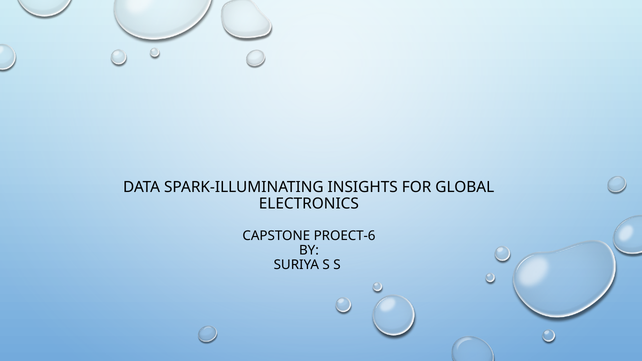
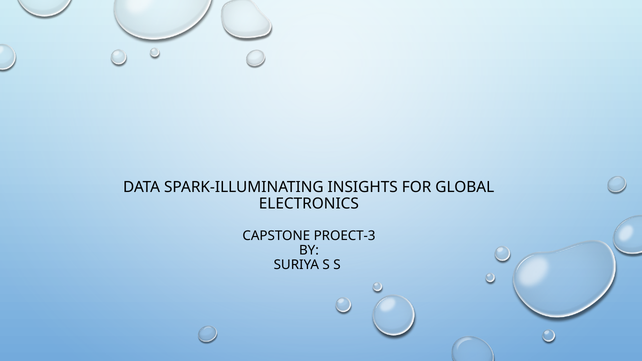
PROECT-6: PROECT-6 -> PROECT-3
